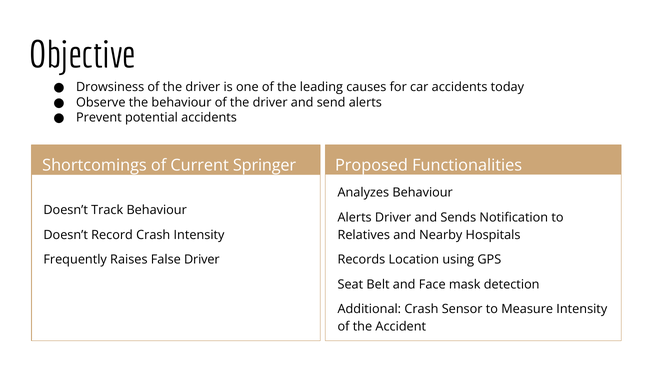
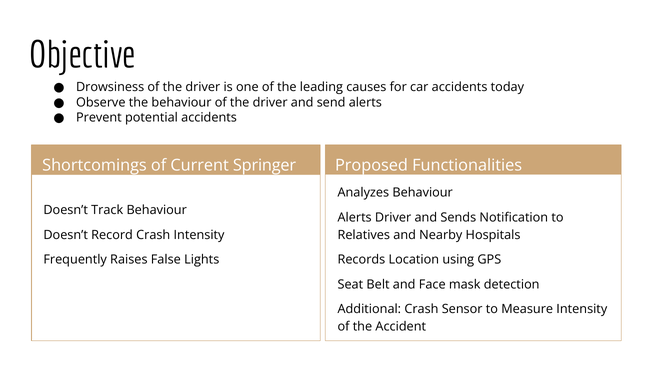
False Driver: Driver -> Lights
